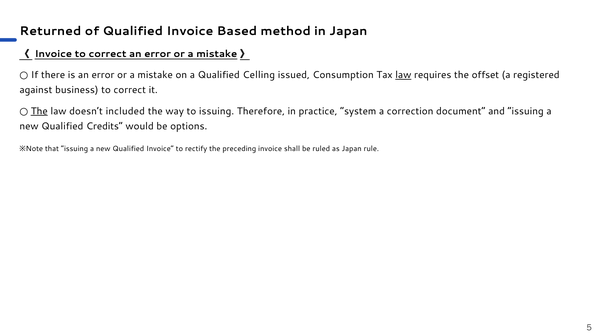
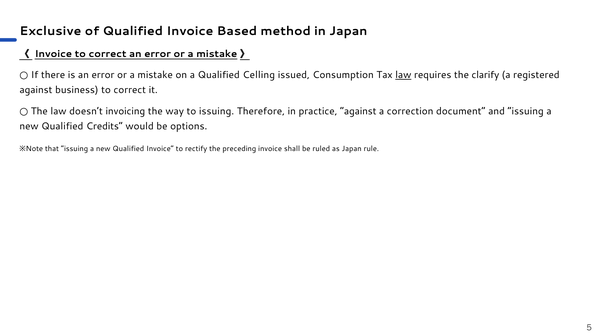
Returned: Returned -> Exclusive
offset: offset -> clarify
The at (39, 111) underline: present -> none
included: included -> invoicing
practice system: system -> against
